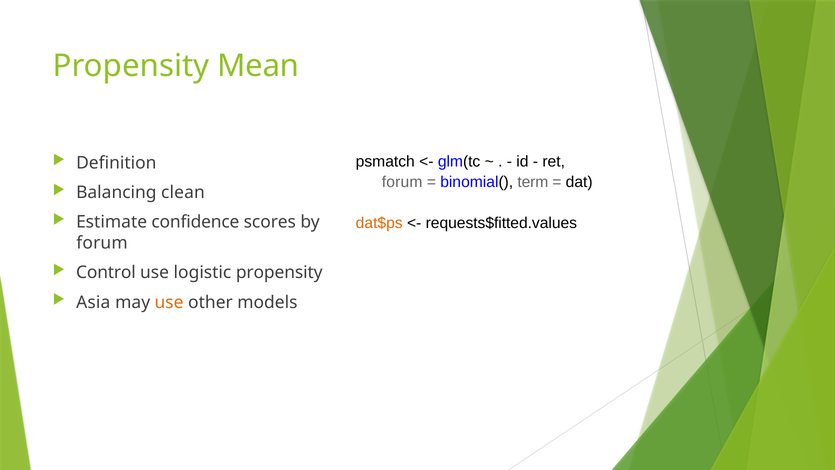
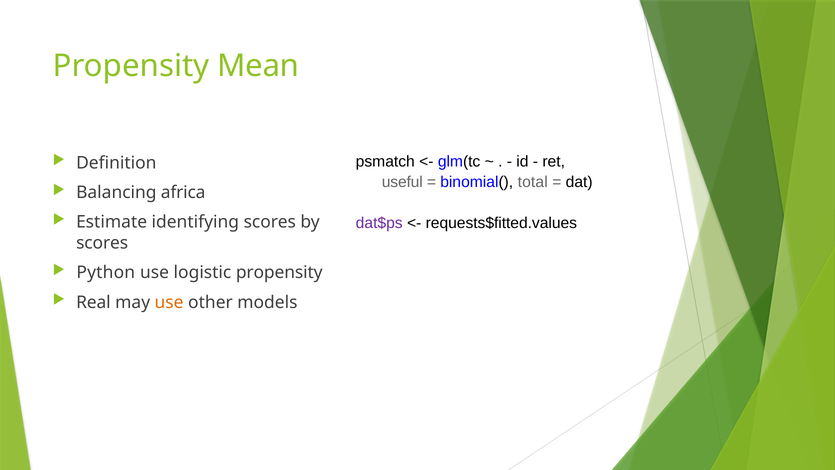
forum at (402, 182): forum -> useful
term: term -> total
clean: clean -> africa
confidence: confidence -> identifying
dat$ps colour: orange -> purple
forum at (102, 243): forum -> scores
Control: Control -> Python
Asia: Asia -> Real
